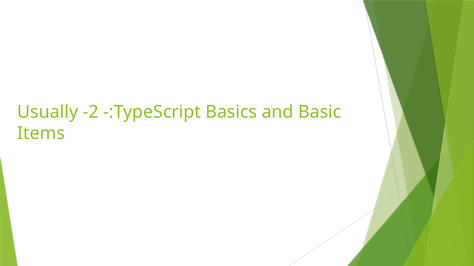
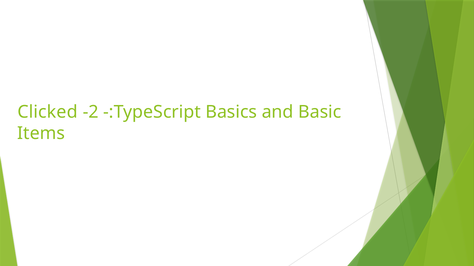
Usually: Usually -> Clicked
